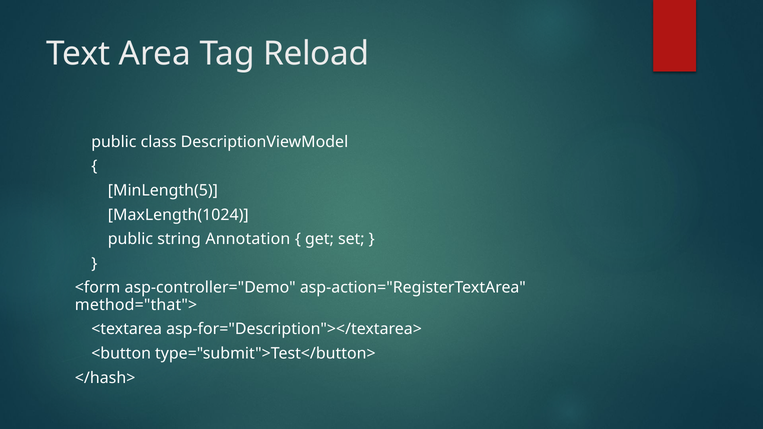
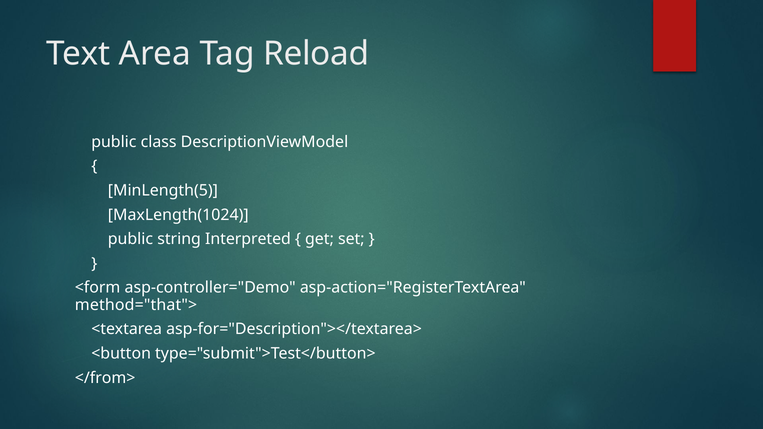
Annotation: Annotation -> Interpreted
</hash>: </hash> -> </from>
